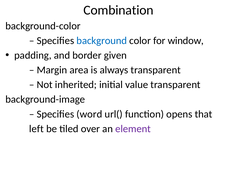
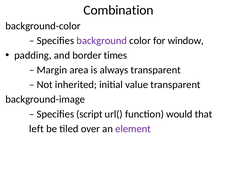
background colour: blue -> purple
given: given -> times
word: word -> script
opens: opens -> would
